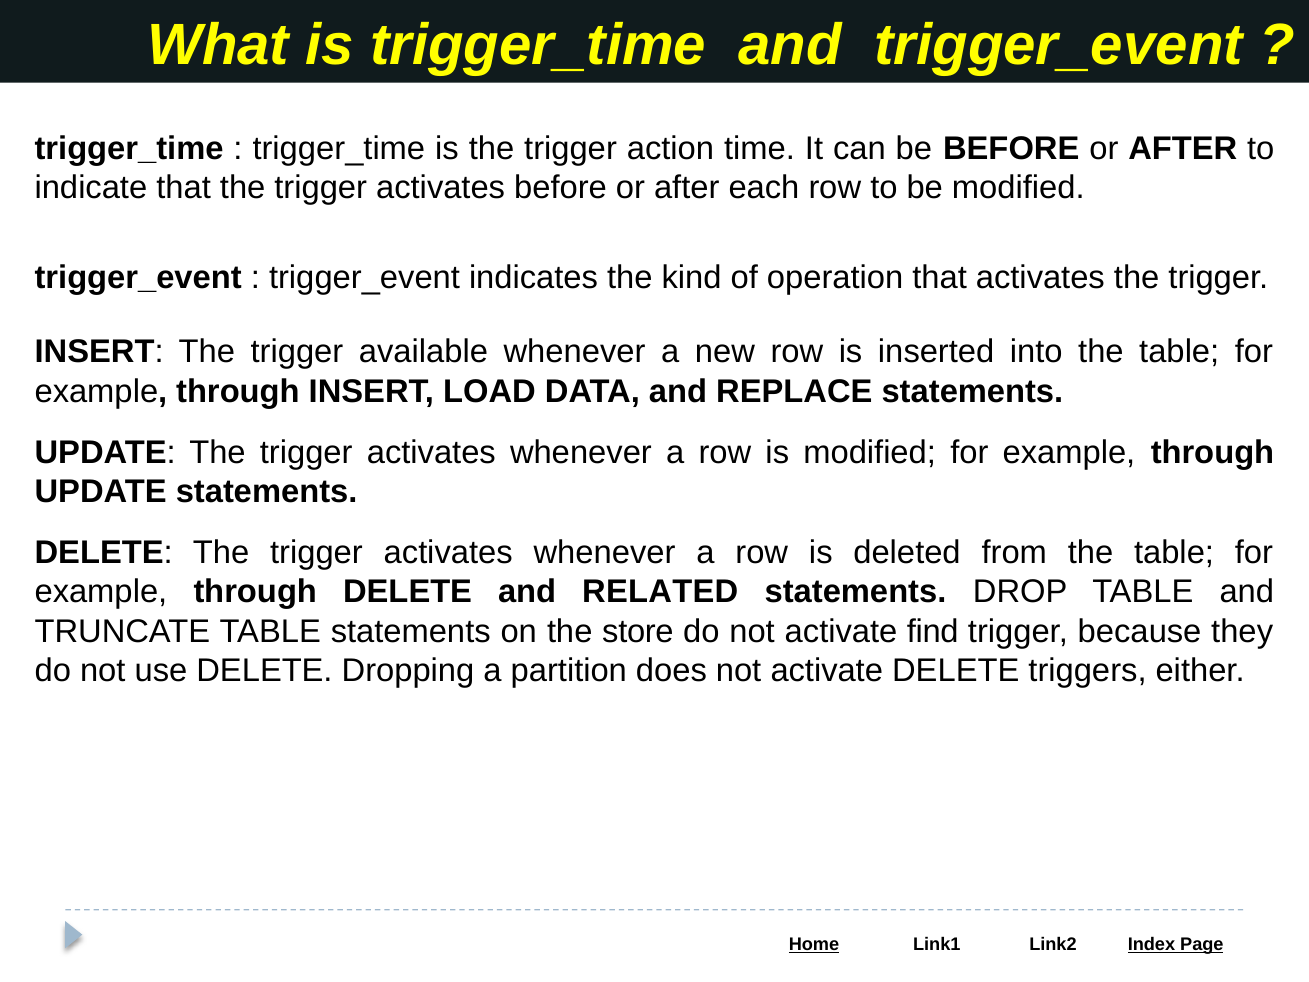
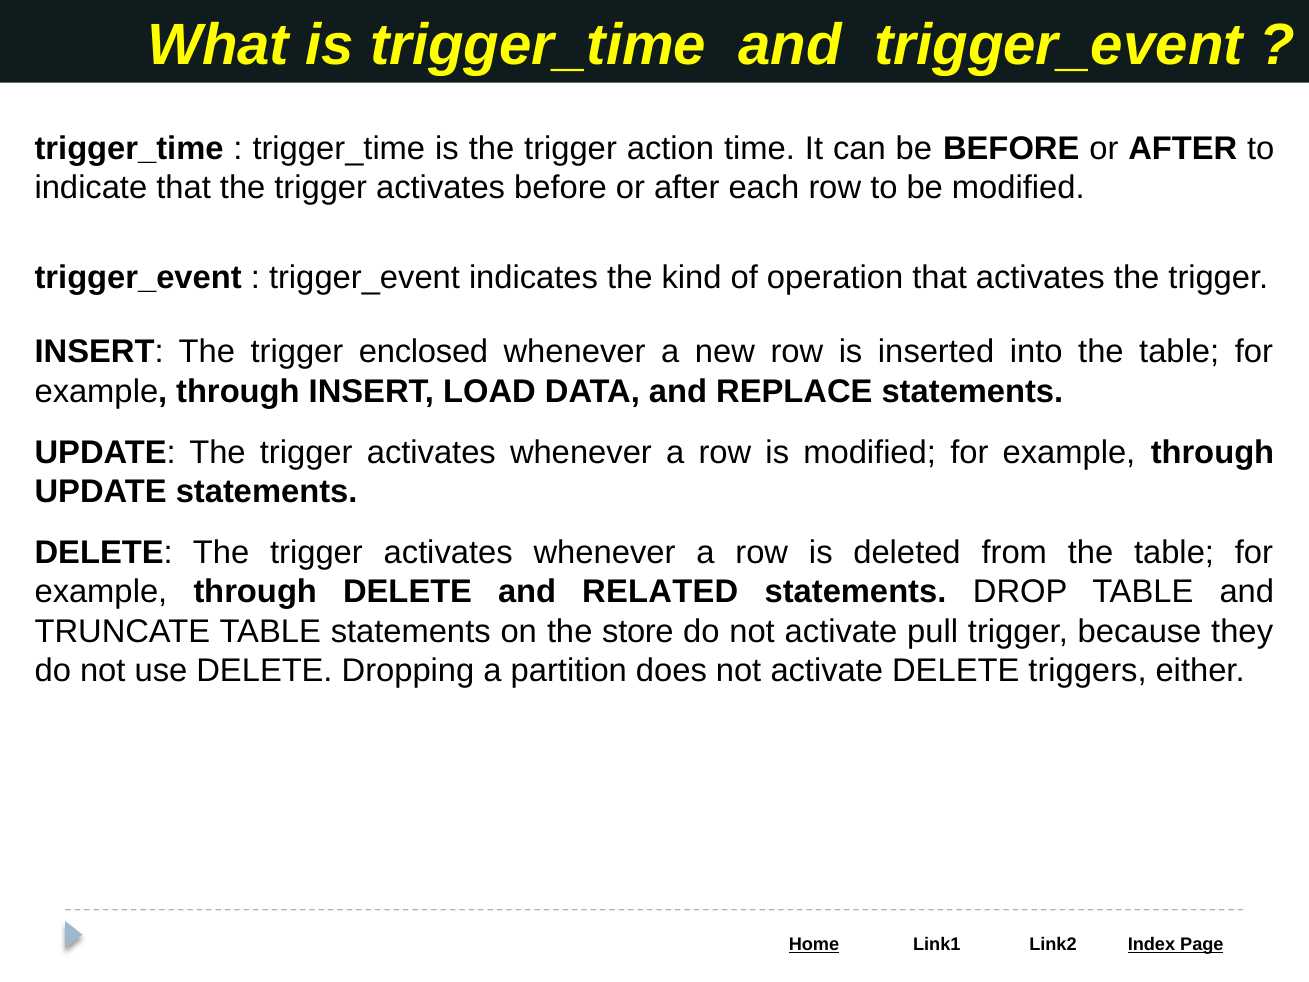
available: available -> enclosed
find: find -> pull
